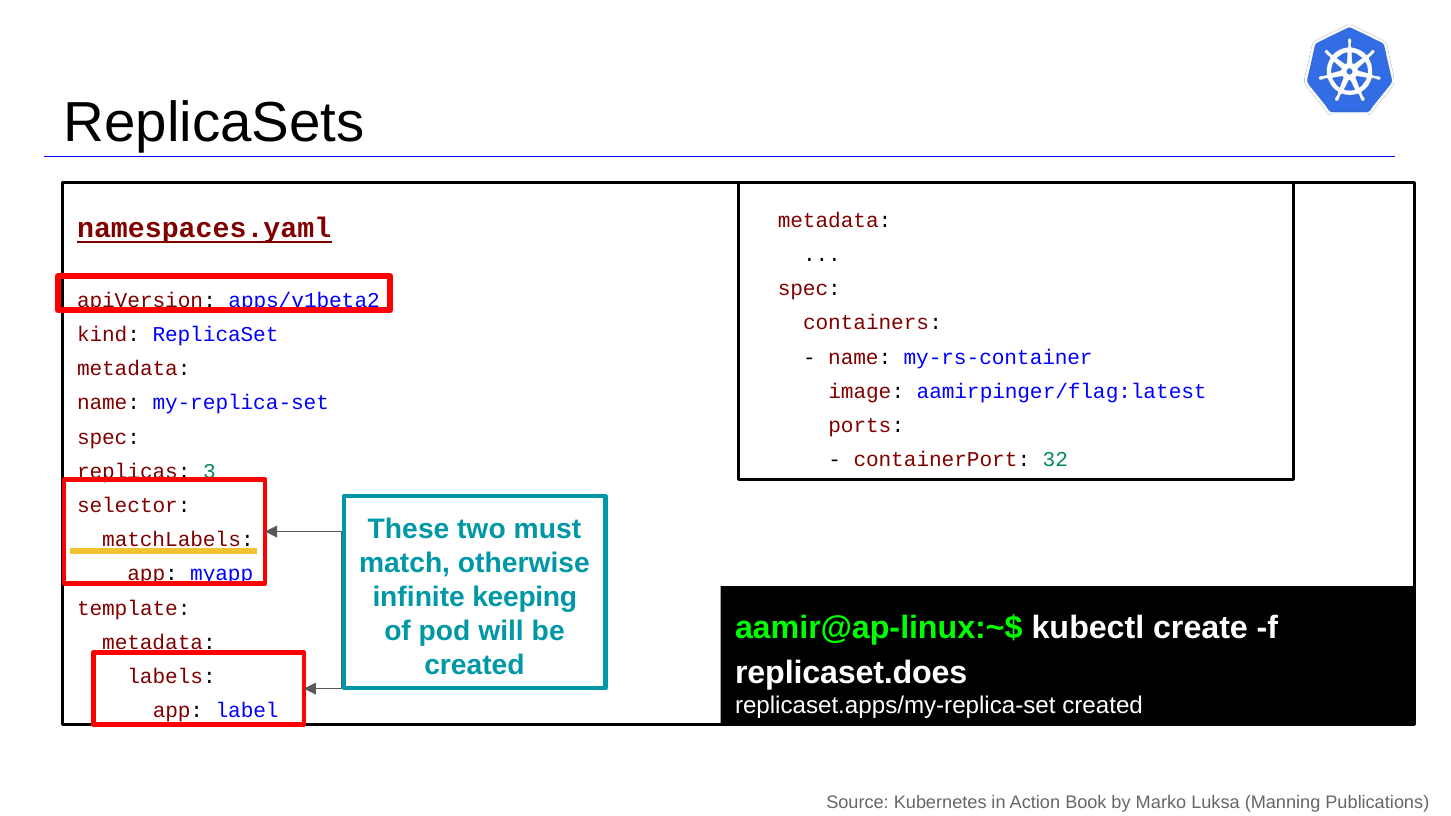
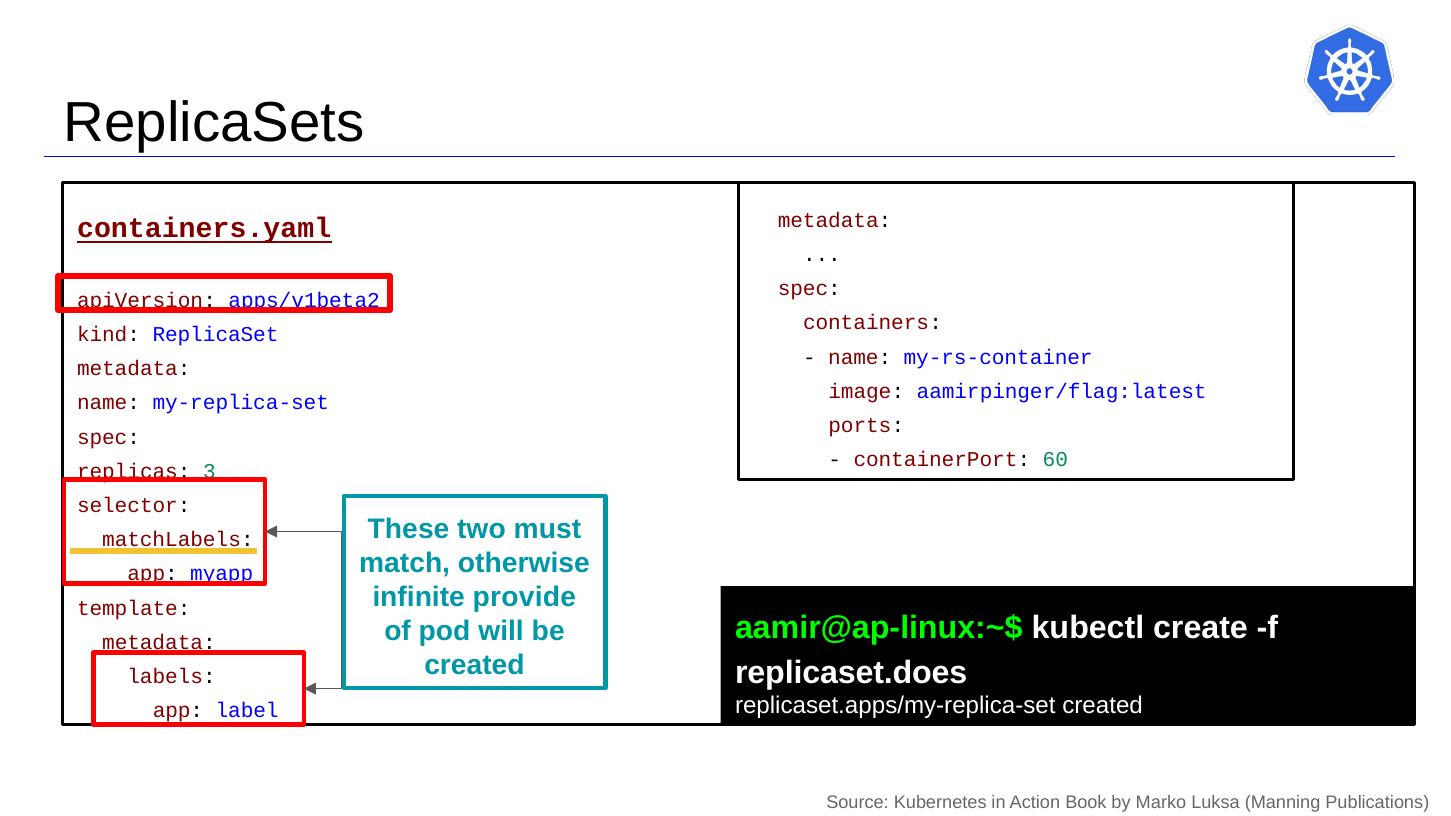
namespaces.yaml: namespaces.yaml -> containers.yaml
32: 32 -> 60
keeping: keeping -> provide
